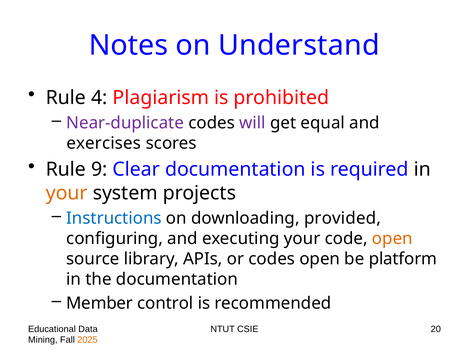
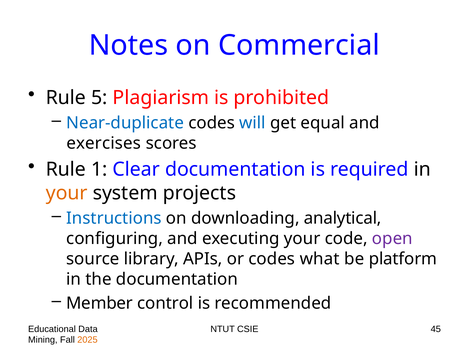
Understand: Understand -> Commercial
4: 4 -> 5
Near-duplicate colour: purple -> blue
will colour: purple -> blue
9: 9 -> 1
provided: provided -> analytical
open at (392, 239) colour: orange -> purple
codes open: open -> what
20: 20 -> 45
